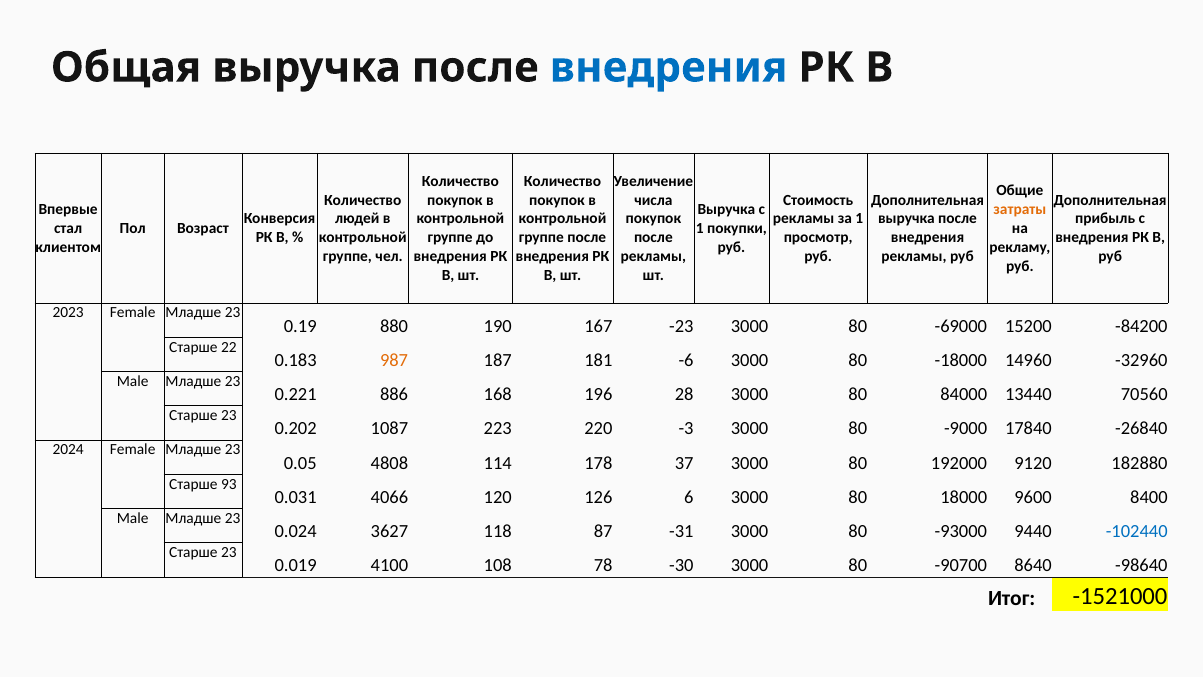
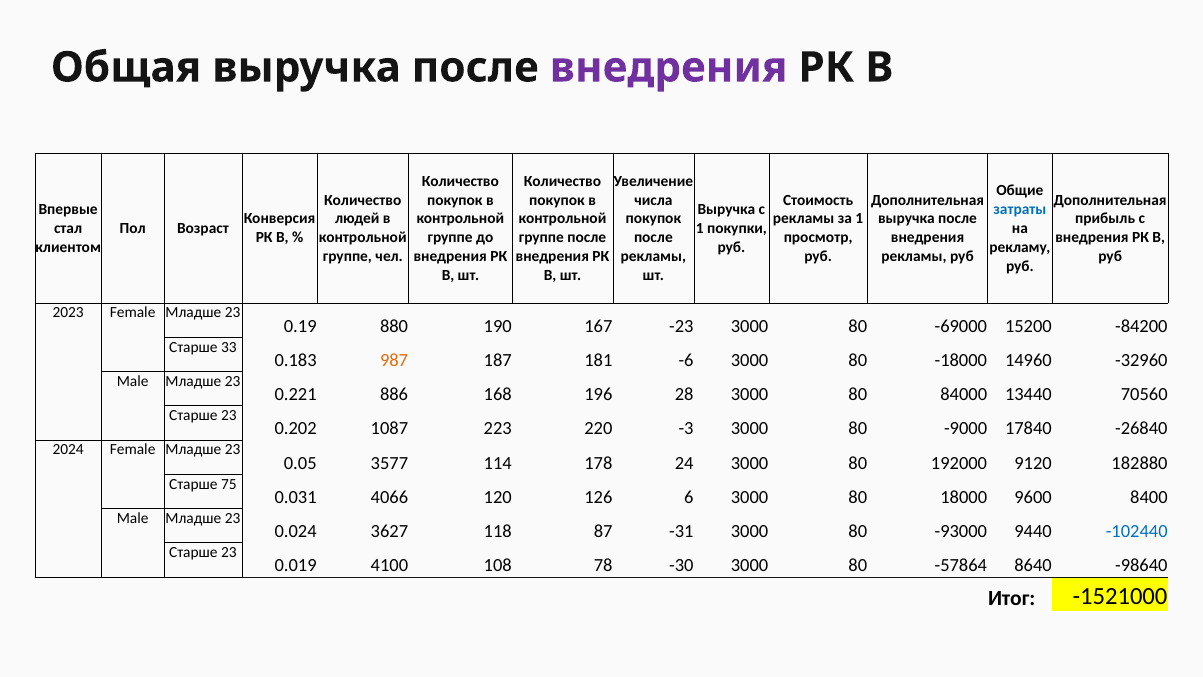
внедрения at (669, 67) colour: blue -> purple
затраты colour: orange -> blue
22: 22 -> 33
4808: 4808 -> 3577
37: 37 -> 24
93: 93 -> 75
-90700: -90700 -> -57864
